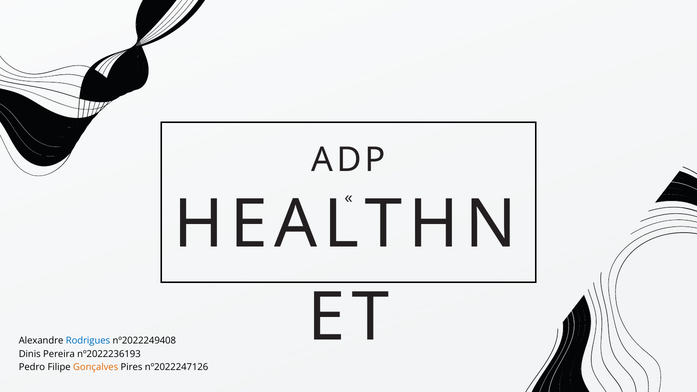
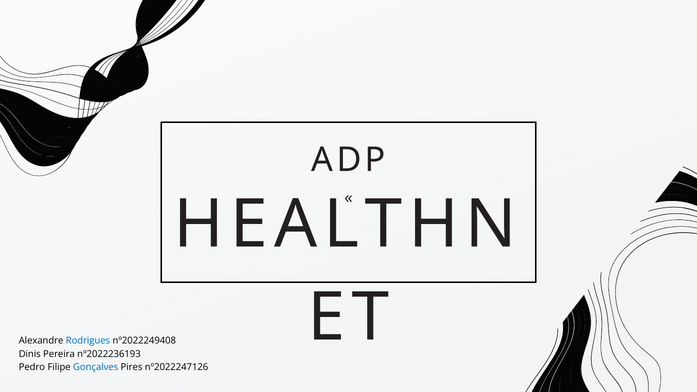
Gonçalves colour: orange -> blue
